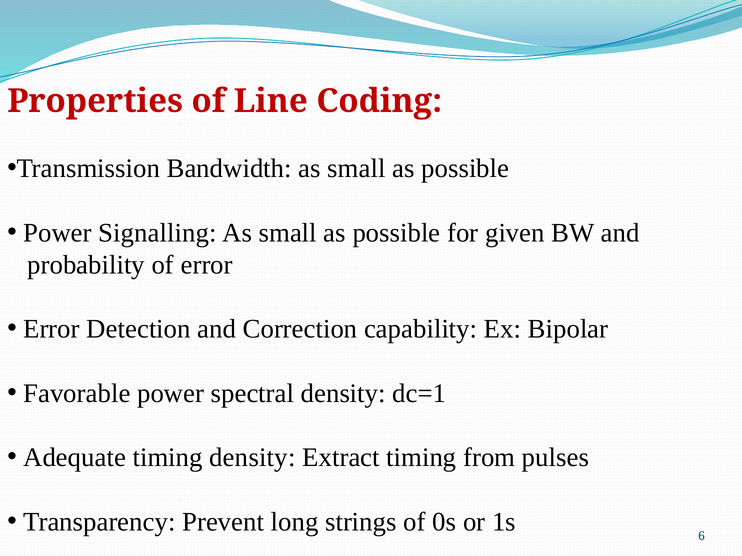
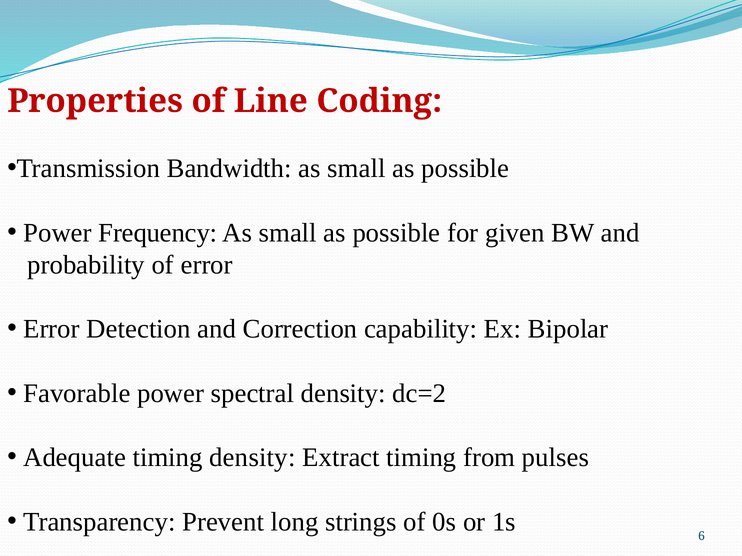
Signalling: Signalling -> Frequency
dc=1: dc=1 -> dc=2
